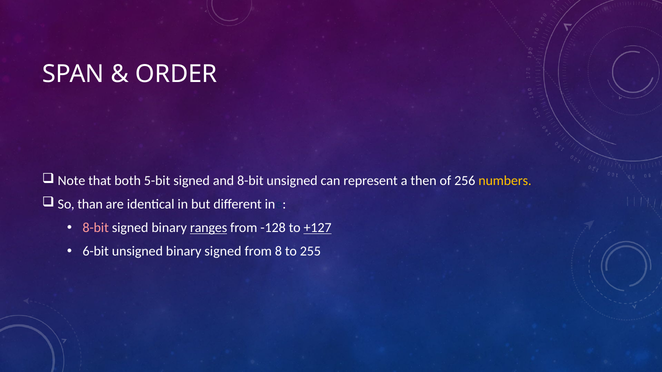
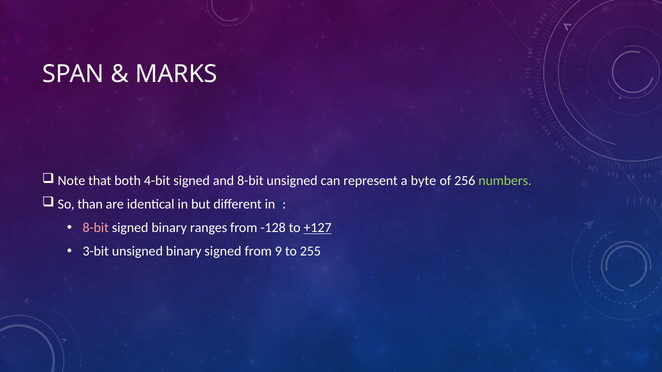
ORDER: ORDER -> MARKS
5-bit: 5-bit -> 4-bit
then: then -> byte
numbers colour: yellow -> light green
ranges underline: present -> none
6-bit: 6-bit -> 3-bit
8: 8 -> 9
